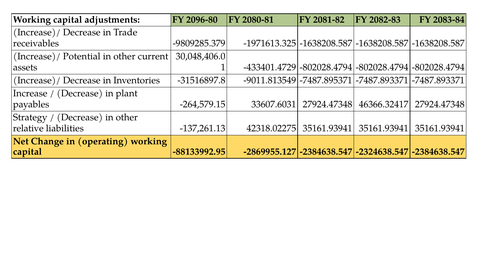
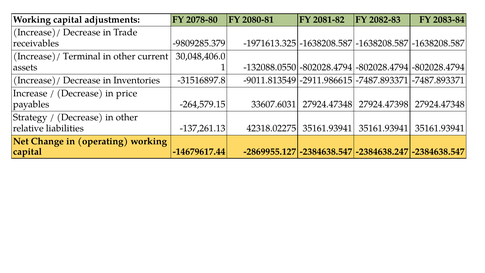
2096-80: 2096-80 -> 2078-80
Potential: Potential -> Terminal
-433401.4729: -433401.4729 -> -132088.0550
-7487.895371: -7487.895371 -> -2911.986615
plant: plant -> price
46366.32417: 46366.32417 -> 27924.47398
-88133992.95: -88133992.95 -> -14679617.44
-2324638.547: -2324638.547 -> -2384638.247
